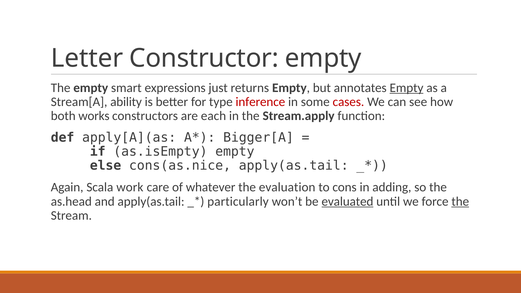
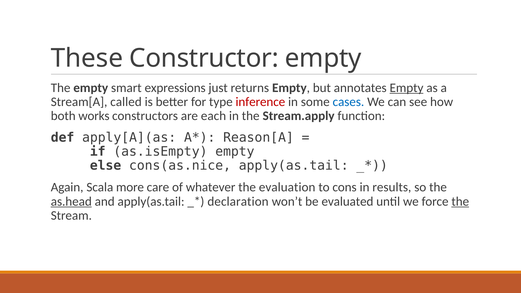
Letter: Letter -> These
ability: ability -> called
cases colour: red -> blue
Bigger[A: Bigger[A -> Reason[A
work: work -> more
adding: adding -> results
as.head underline: none -> present
particularly: particularly -> declaration
evaluated underline: present -> none
